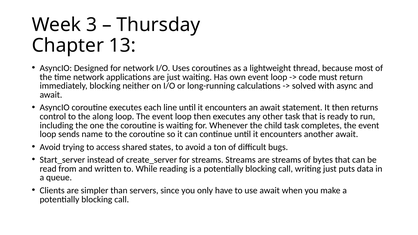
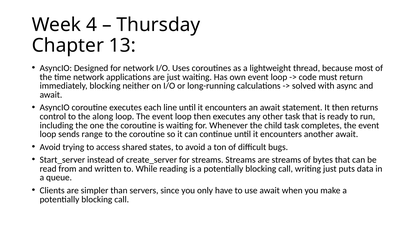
3: 3 -> 4
name: name -> range
